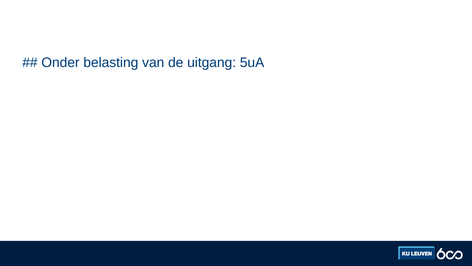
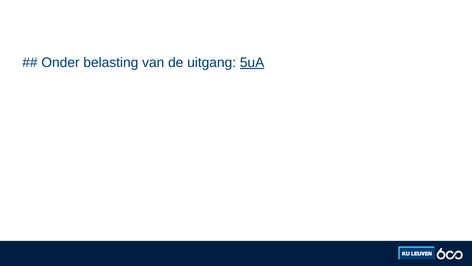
5uA underline: none -> present
